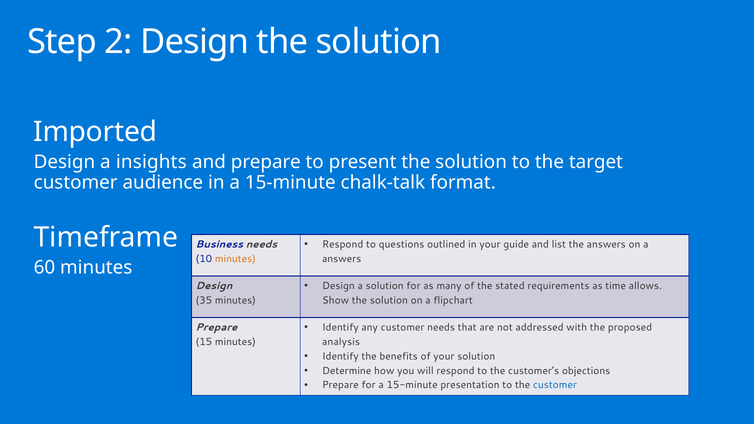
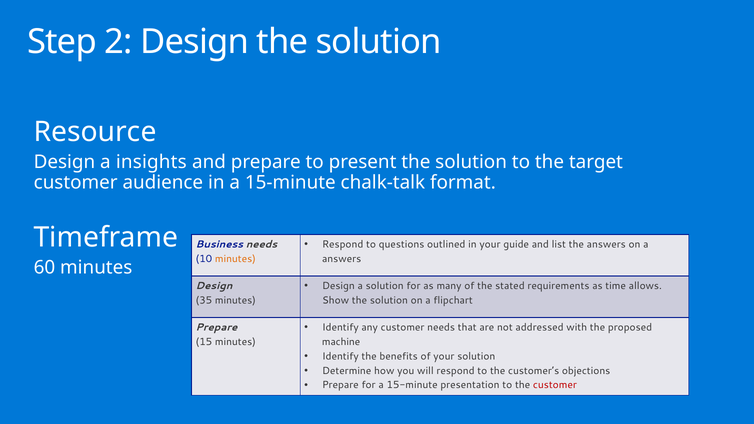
Imported: Imported -> Resource
analysis: analysis -> machine
customer at (555, 385) colour: blue -> red
